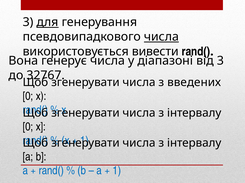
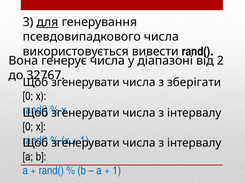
числа at (161, 37) underline: present -> none
3 at (220, 61): 3 -> 2
введених: введених -> зберігати
